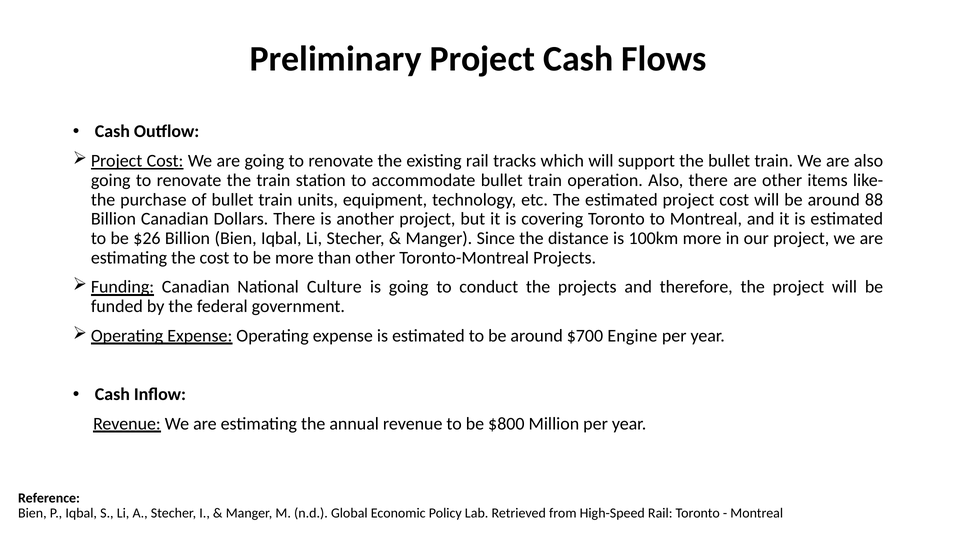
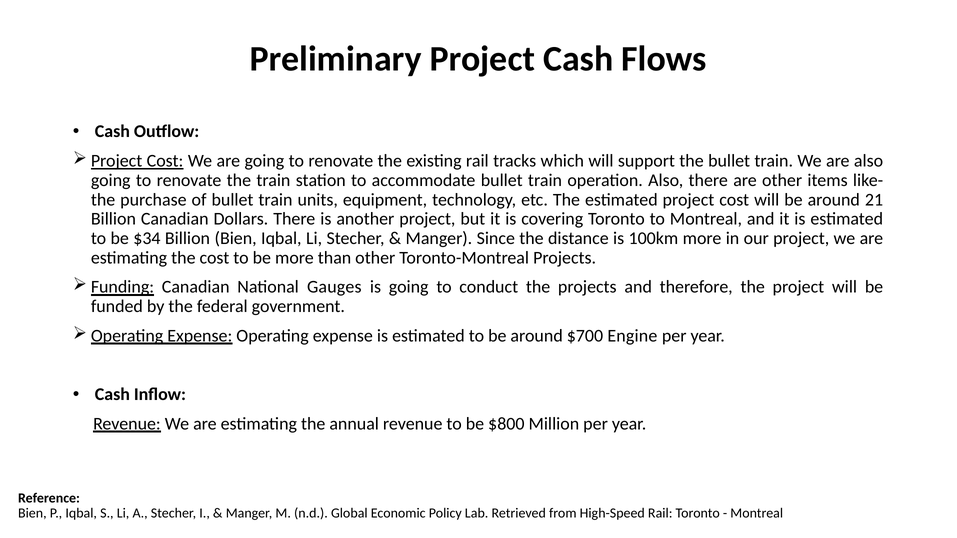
88: 88 -> 21
$26: $26 -> $34
Culture: Culture -> Gauges
